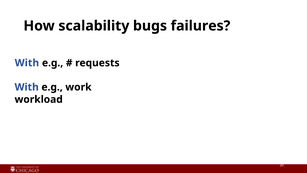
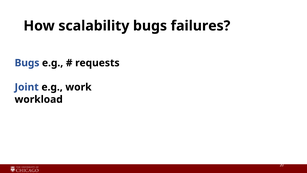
With at (27, 63): With -> Bugs
With at (27, 87): With -> Joint
